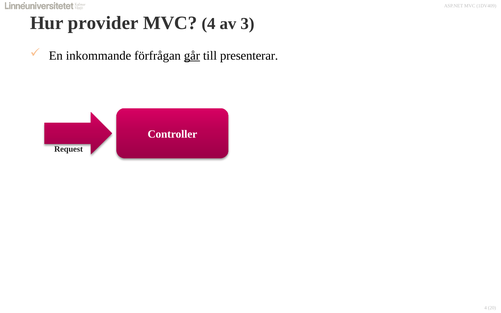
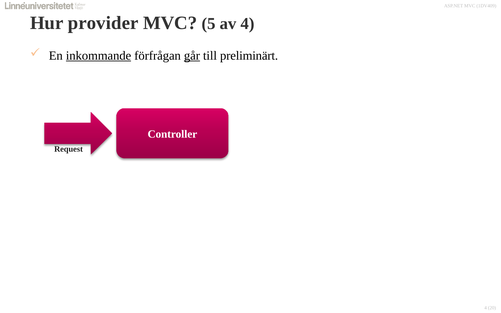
MVC 4: 4 -> 5
av 3: 3 -> 4
inkommande underline: none -> present
presenterar: presenterar -> preliminärt
